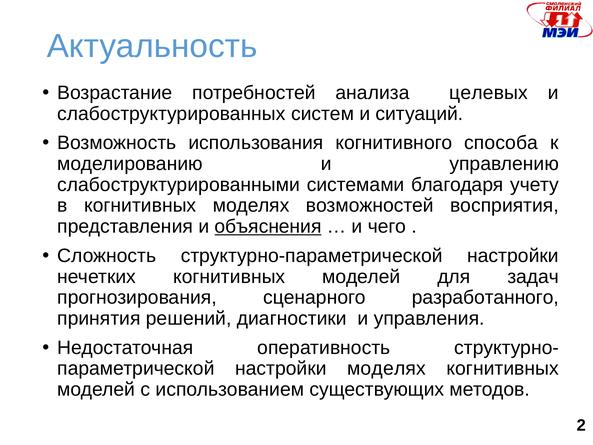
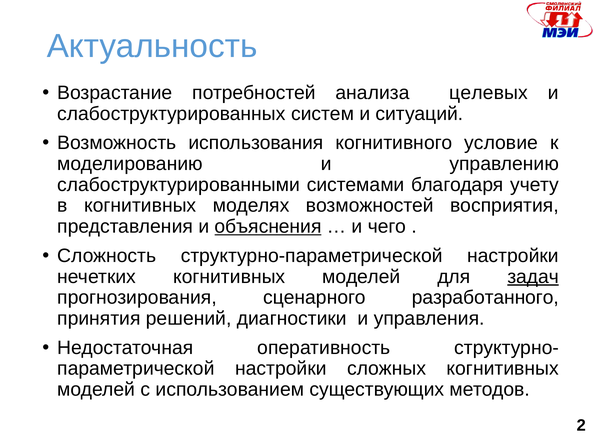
способа: способа -> условие
задач underline: none -> present
настройки моделях: моделях -> сложных
